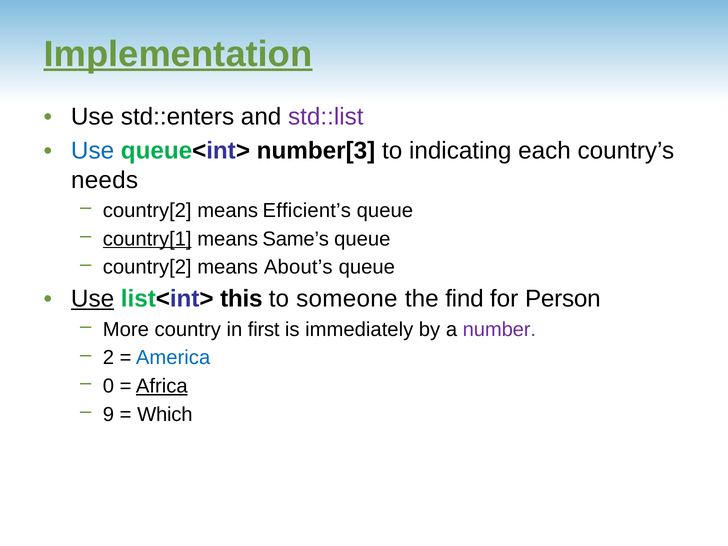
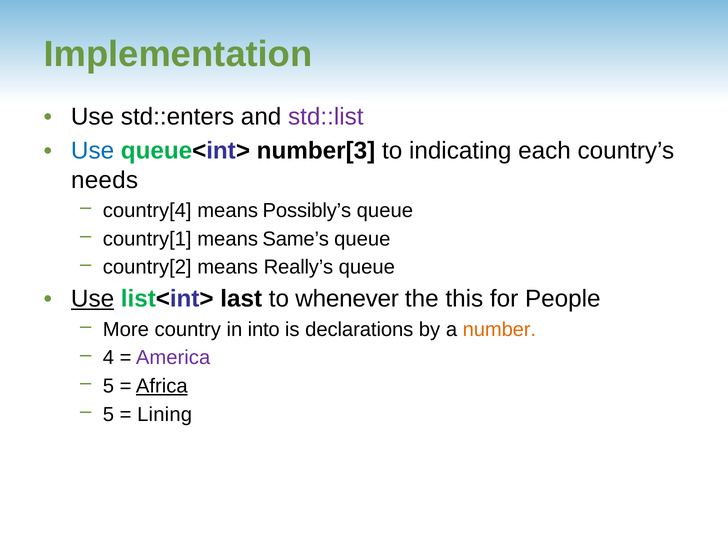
Implementation underline: present -> none
country[2 at (147, 211): country[2 -> country[4
Efficient’s: Efficient’s -> Possibly’s
country[1 underline: present -> none
About’s: About’s -> Really’s
this: this -> last
someone: someone -> whenever
find: find -> this
Person: Person -> People
first: first -> into
immediately: immediately -> declarations
number colour: purple -> orange
2: 2 -> 4
America colour: blue -> purple
0 at (108, 386): 0 -> 5
9 at (108, 414): 9 -> 5
Which: Which -> Lining
